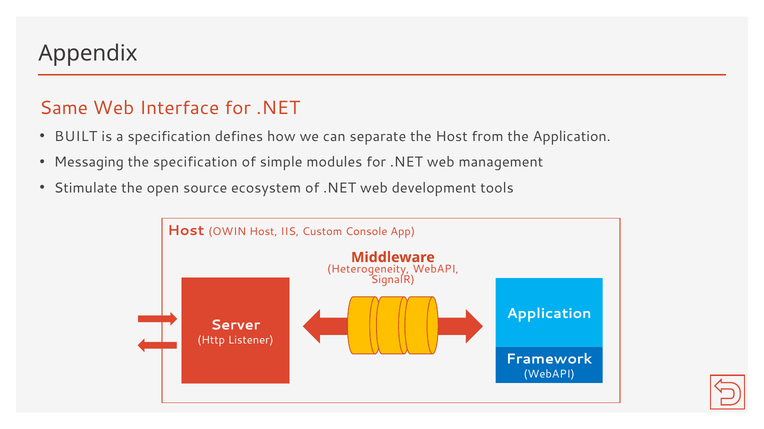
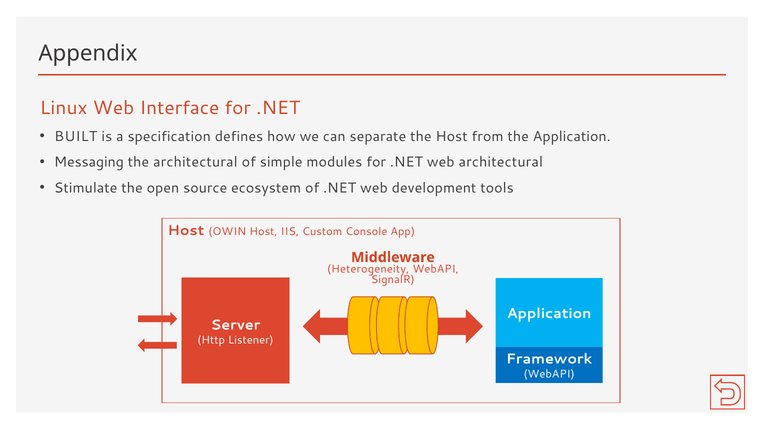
Same: Same -> Linux
the specification: specification -> architectural
web management: management -> architectural
